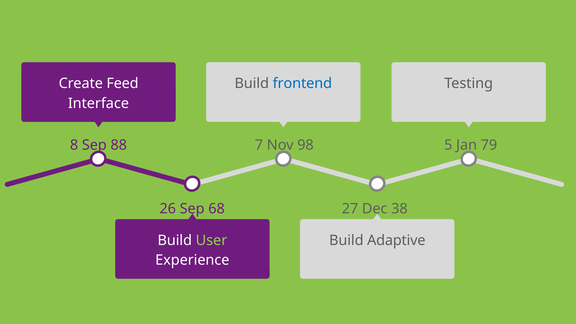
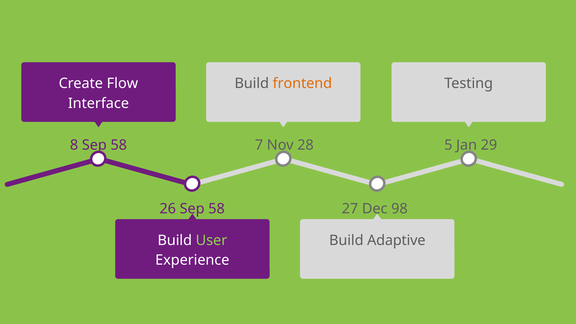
Feed: Feed -> Flow
frontend colour: blue -> orange
98: 98 -> 28
79: 79 -> 29
88 at (119, 145): 88 -> 58
68 at (216, 209): 68 -> 58
38: 38 -> 98
